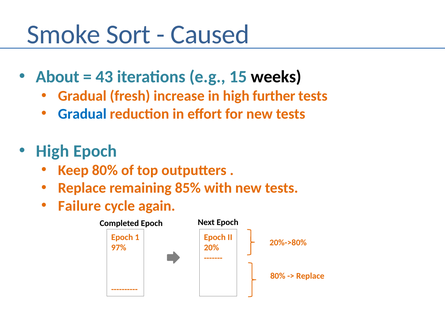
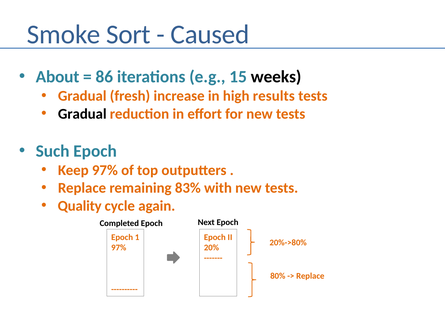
43: 43 -> 86
further: further -> results
Gradual at (82, 114) colour: blue -> black
High at (52, 151): High -> Such
Keep 80%: 80% -> 97%
85%: 85% -> 83%
Failure: Failure -> Quality
